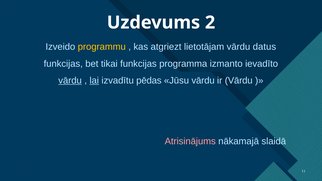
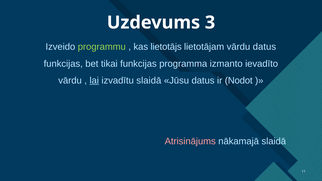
2: 2 -> 3
programmu colour: yellow -> light green
atgriezt: atgriezt -> lietotājs
vārdu at (70, 81) underline: present -> none
izvadītu pēdas: pēdas -> slaidā
Jūsu vārdu: vārdu -> datus
ir Vārdu: Vārdu -> Nodot
